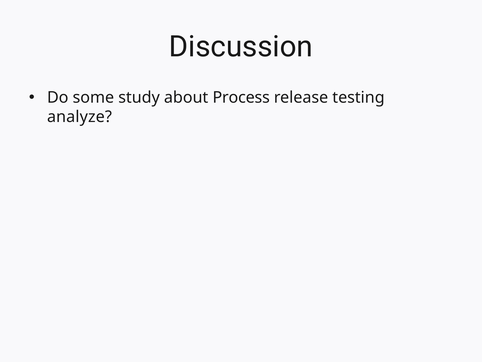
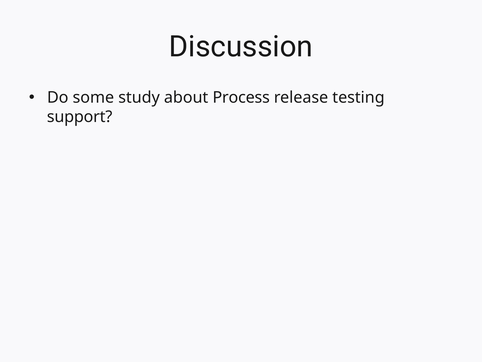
analyze: analyze -> support
